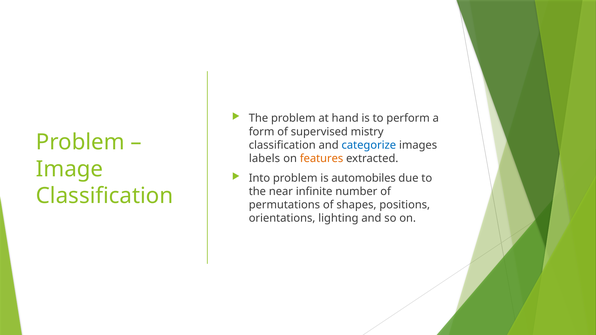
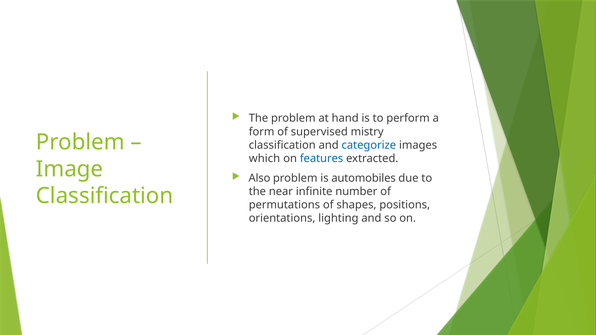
labels: labels -> which
features colour: orange -> blue
Into: Into -> Also
